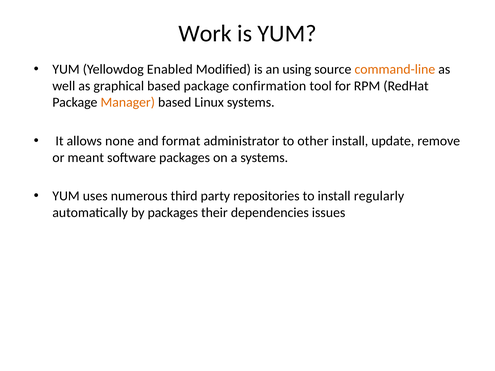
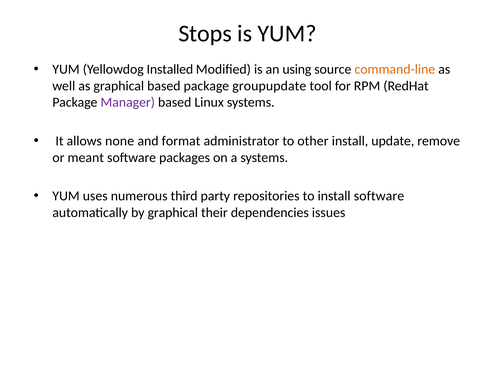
Work: Work -> Stops
Enabled: Enabled -> Installed
confirmation: confirmation -> groupupdate
Manager colour: orange -> purple
install regularly: regularly -> software
by packages: packages -> graphical
